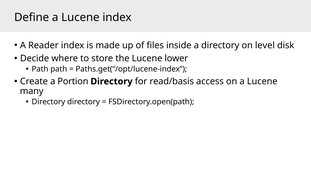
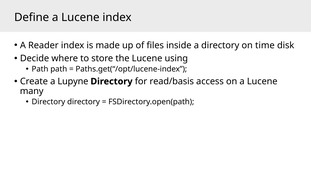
level: level -> time
lower: lower -> using
Portion: Portion -> Lupyne
